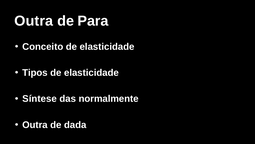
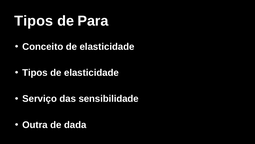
Outra at (34, 21): Outra -> Tipos
Síntese: Síntese -> Serviço
normalmente: normalmente -> sensibilidade
